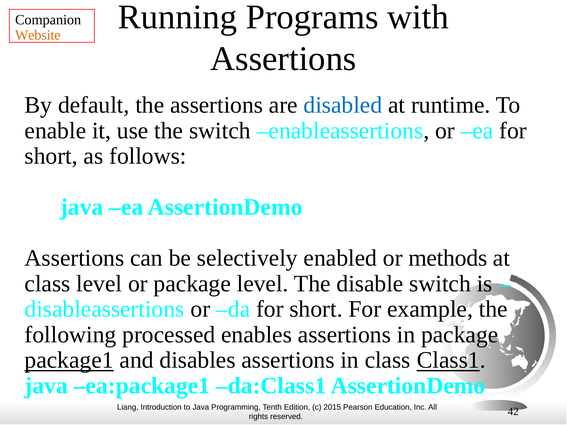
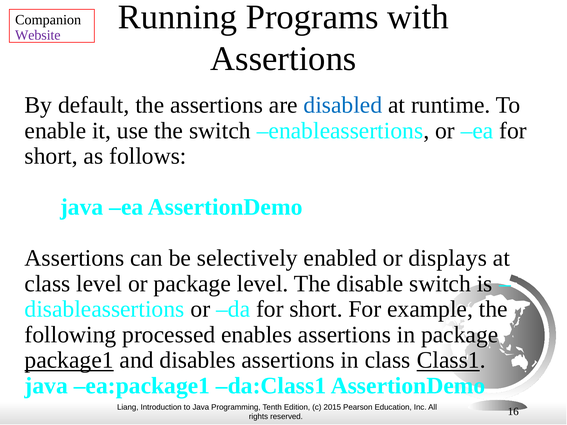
Website colour: orange -> purple
methods: methods -> displays
42: 42 -> 16
